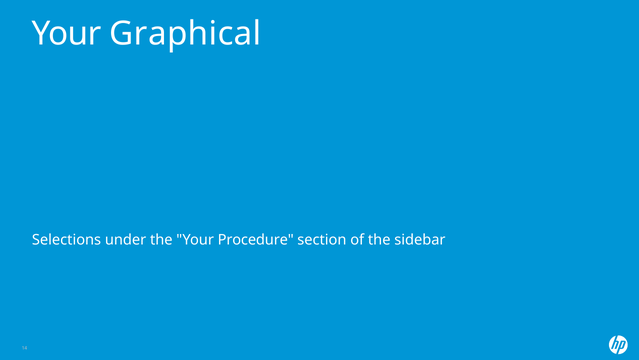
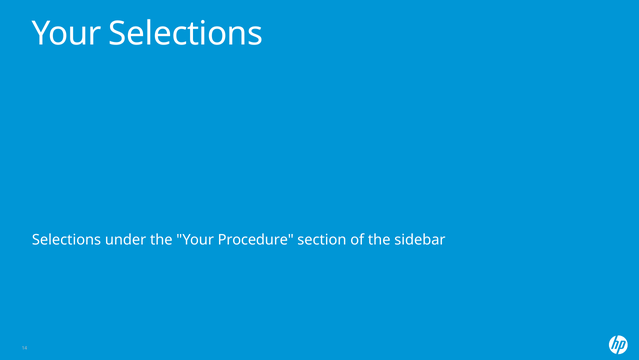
Your Graphical: Graphical -> Selections
